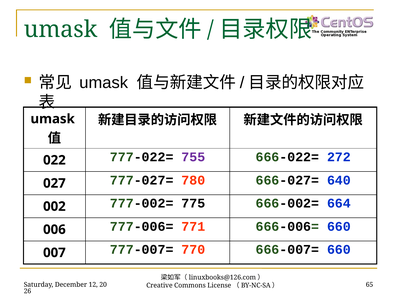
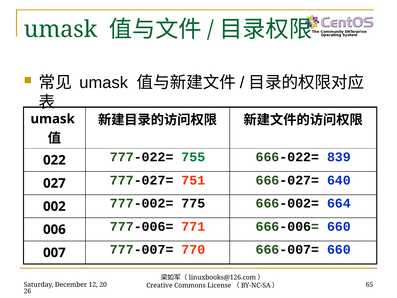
755 colour: purple -> green
272: 272 -> 839
780: 780 -> 751
